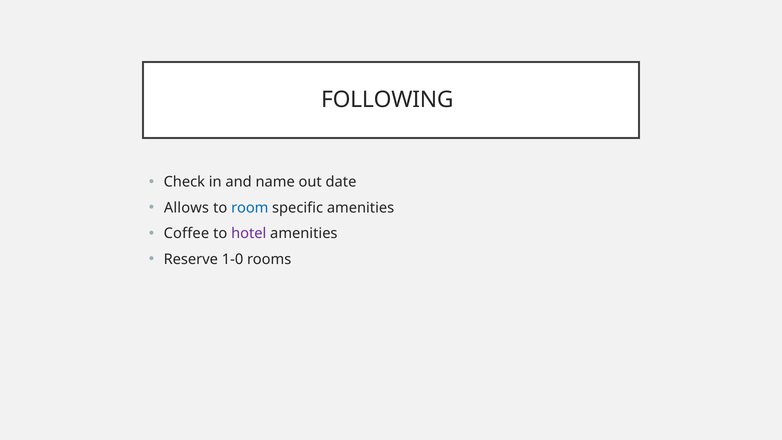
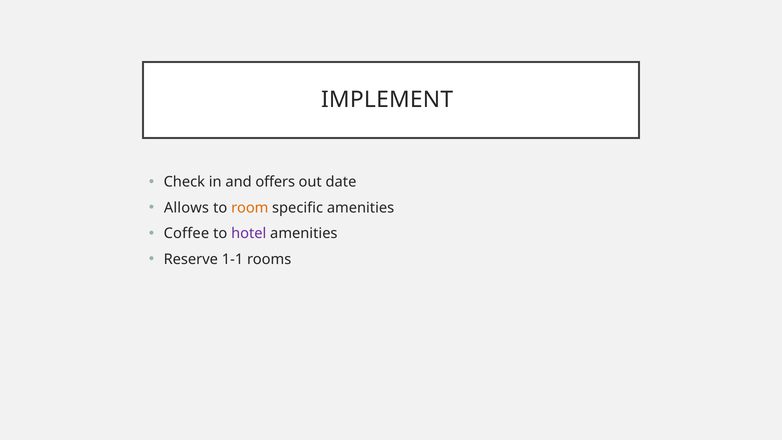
FOLLOWING: FOLLOWING -> IMPLEMENT
name: name -> offers
room colour: blue -> orange
1-0: 1-0 -> 1-1
